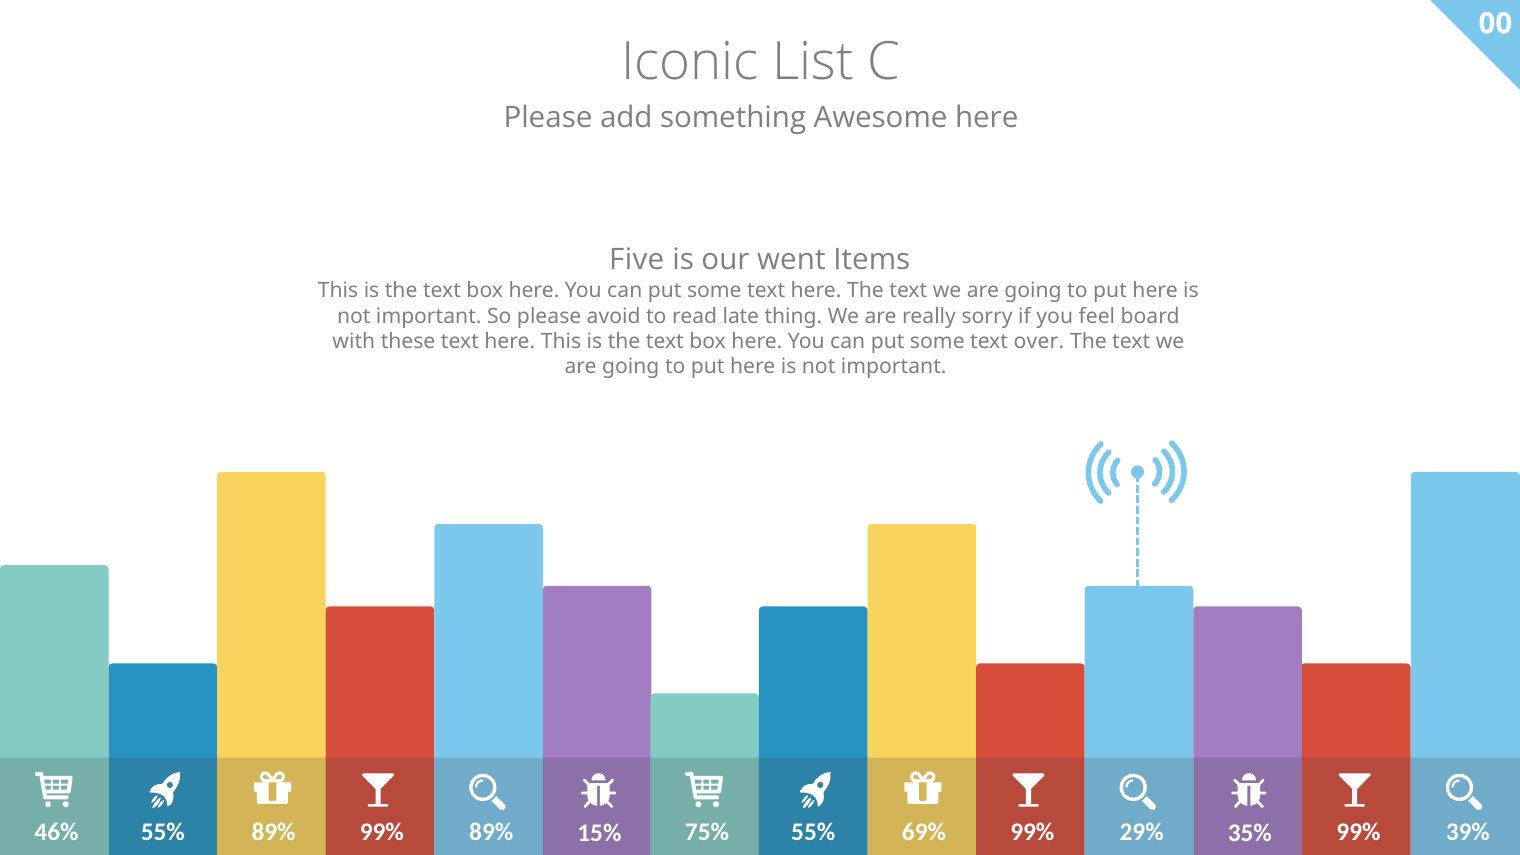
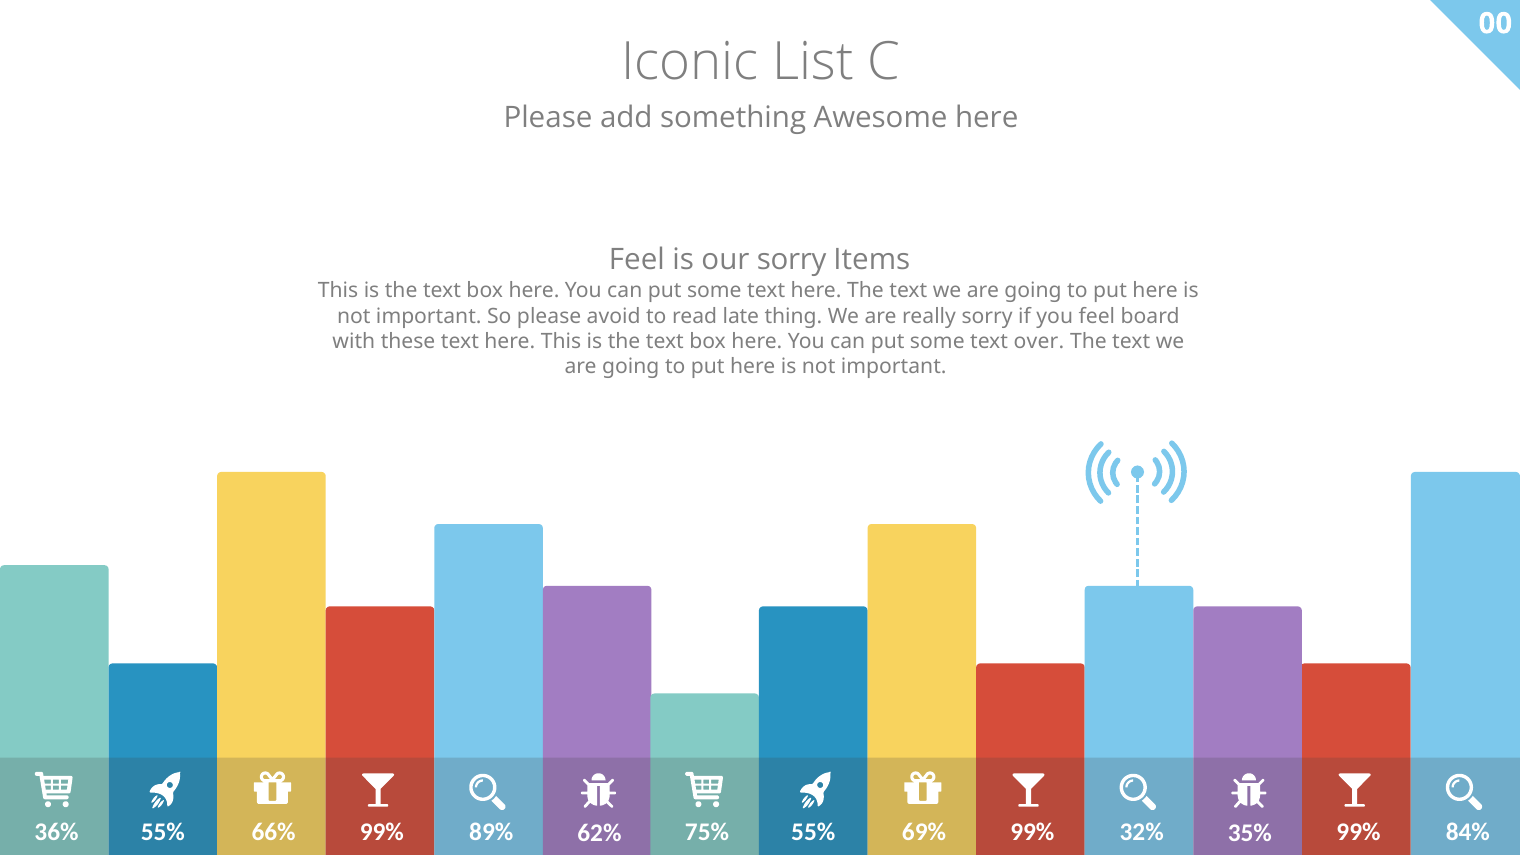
Five at (637, 260): Five -> Feel
our went: went -> sorry
46%: 46% -> 36%
55% 89%: 89% -> 66%
15%: 15% -> 62%
29%: 29% -> 32%
39%: 39% -> 84%
